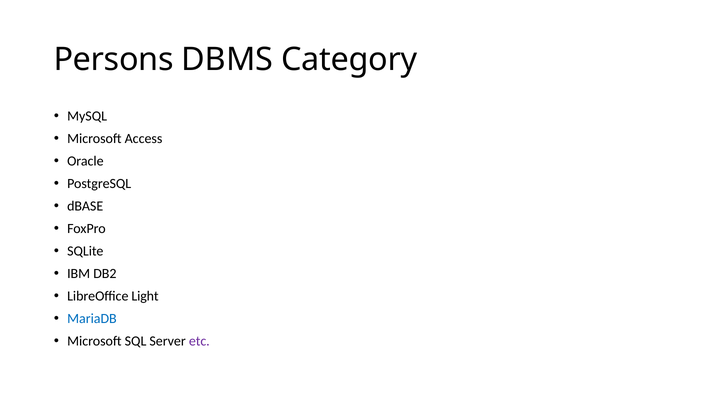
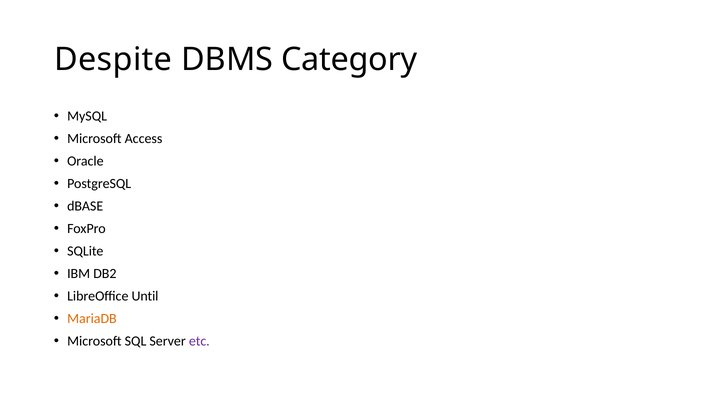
Persons: Persons -> Despite
Light: Light -> Until
MariaDB colour: blue -> orange
